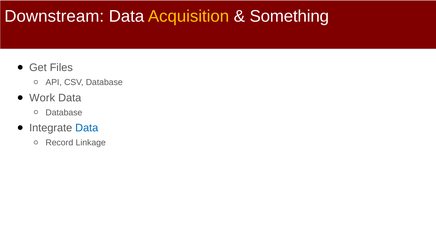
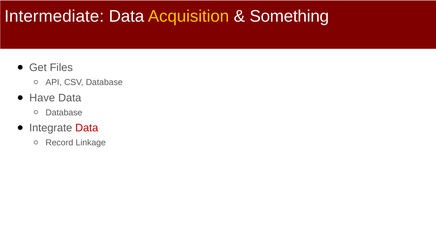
Downstream: Downstream -> Intermediate
Work: Work -> Have
Data at (87, 128) colour: blue -> red
